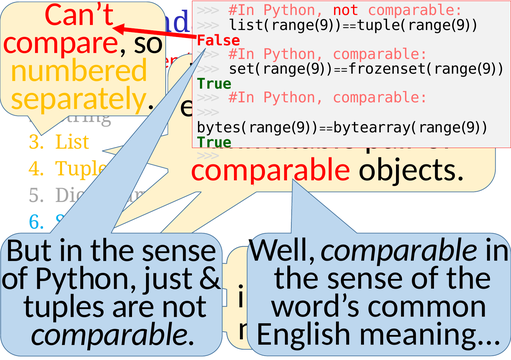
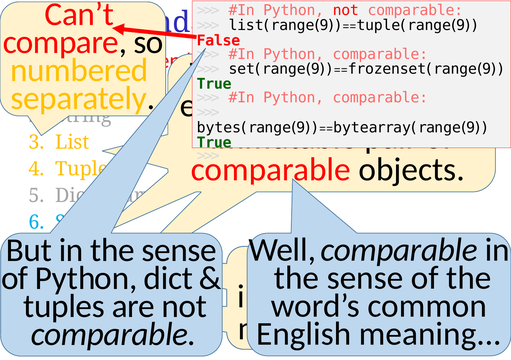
just: just -> dict
